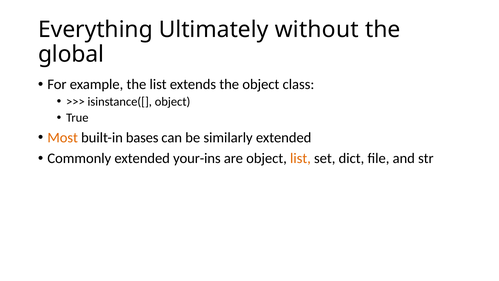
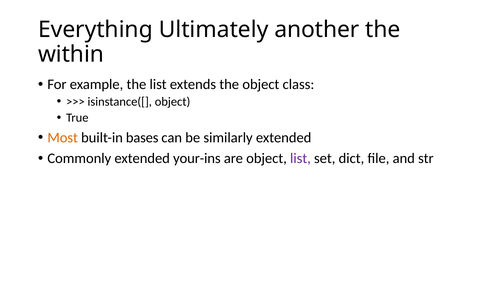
without: without -> another
global: global -> within
list at (300, 158) colour: orange -> purple
